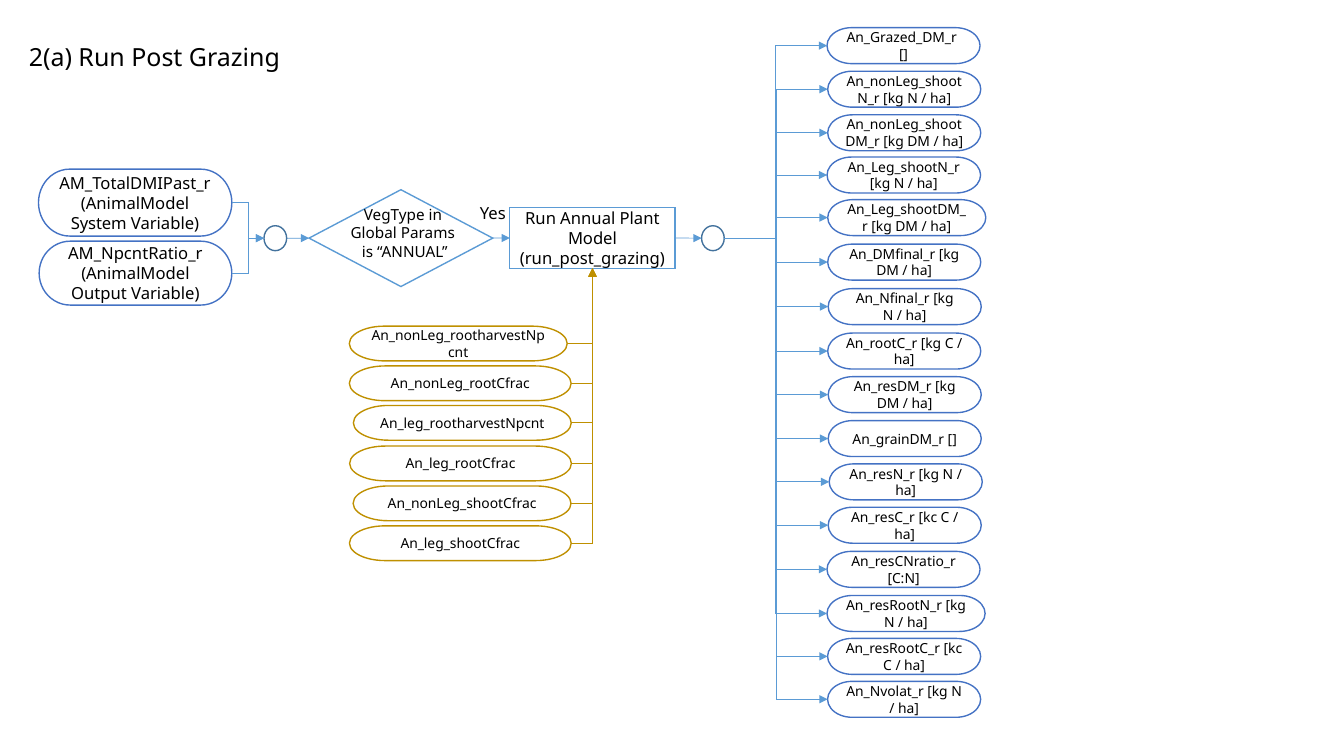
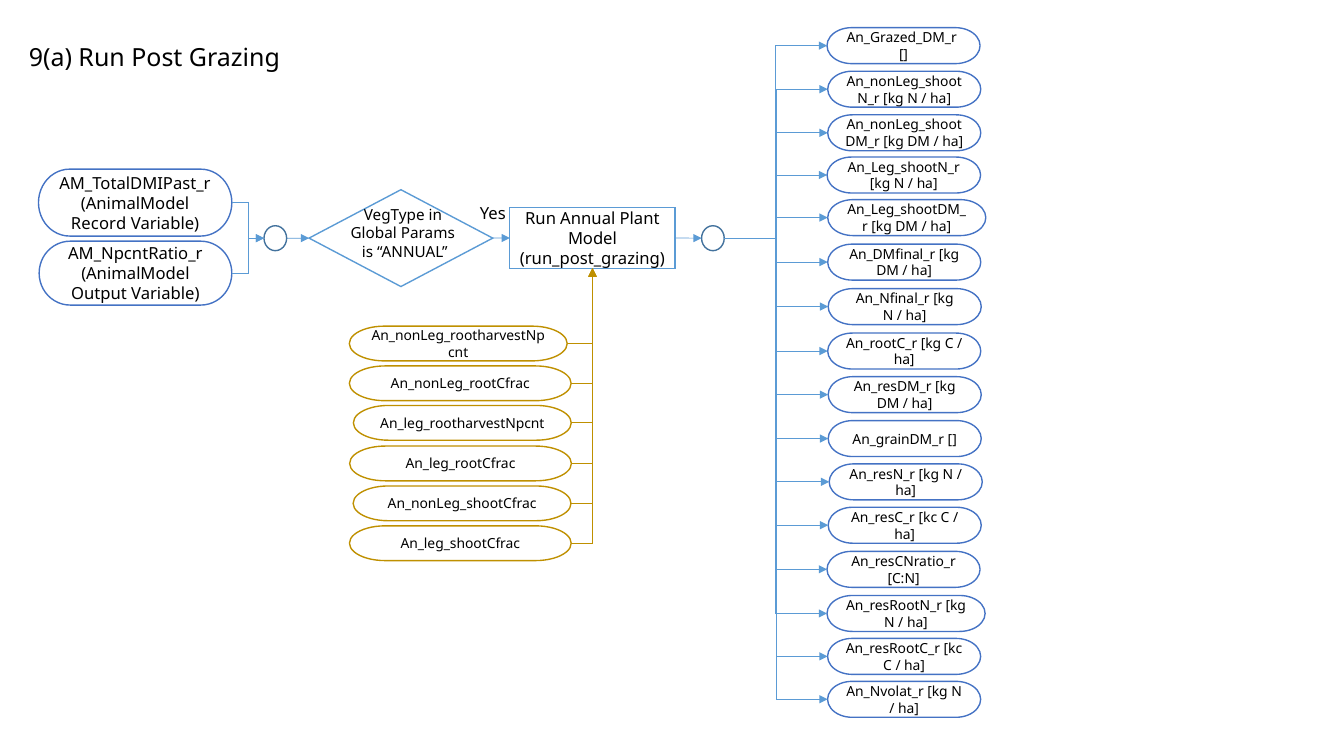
2(a: 2(a -> 9(a
System: System -> Record
